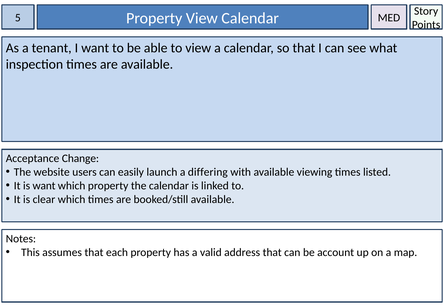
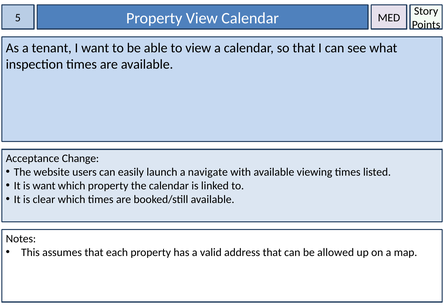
differing: differing -> navigate
account: account -> allowed
